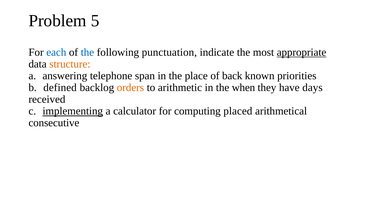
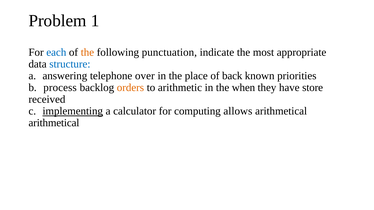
5: 5 -> 1
the at (87, 52) colour: blue -> orange
appropriate underline: present -> none
structure colour: orange -> blue
span: span -> over
defined: defined -> process
days: days -> store
placed: placed -> allows
consecutive at (54, 123): consecutive -> arithmetical
